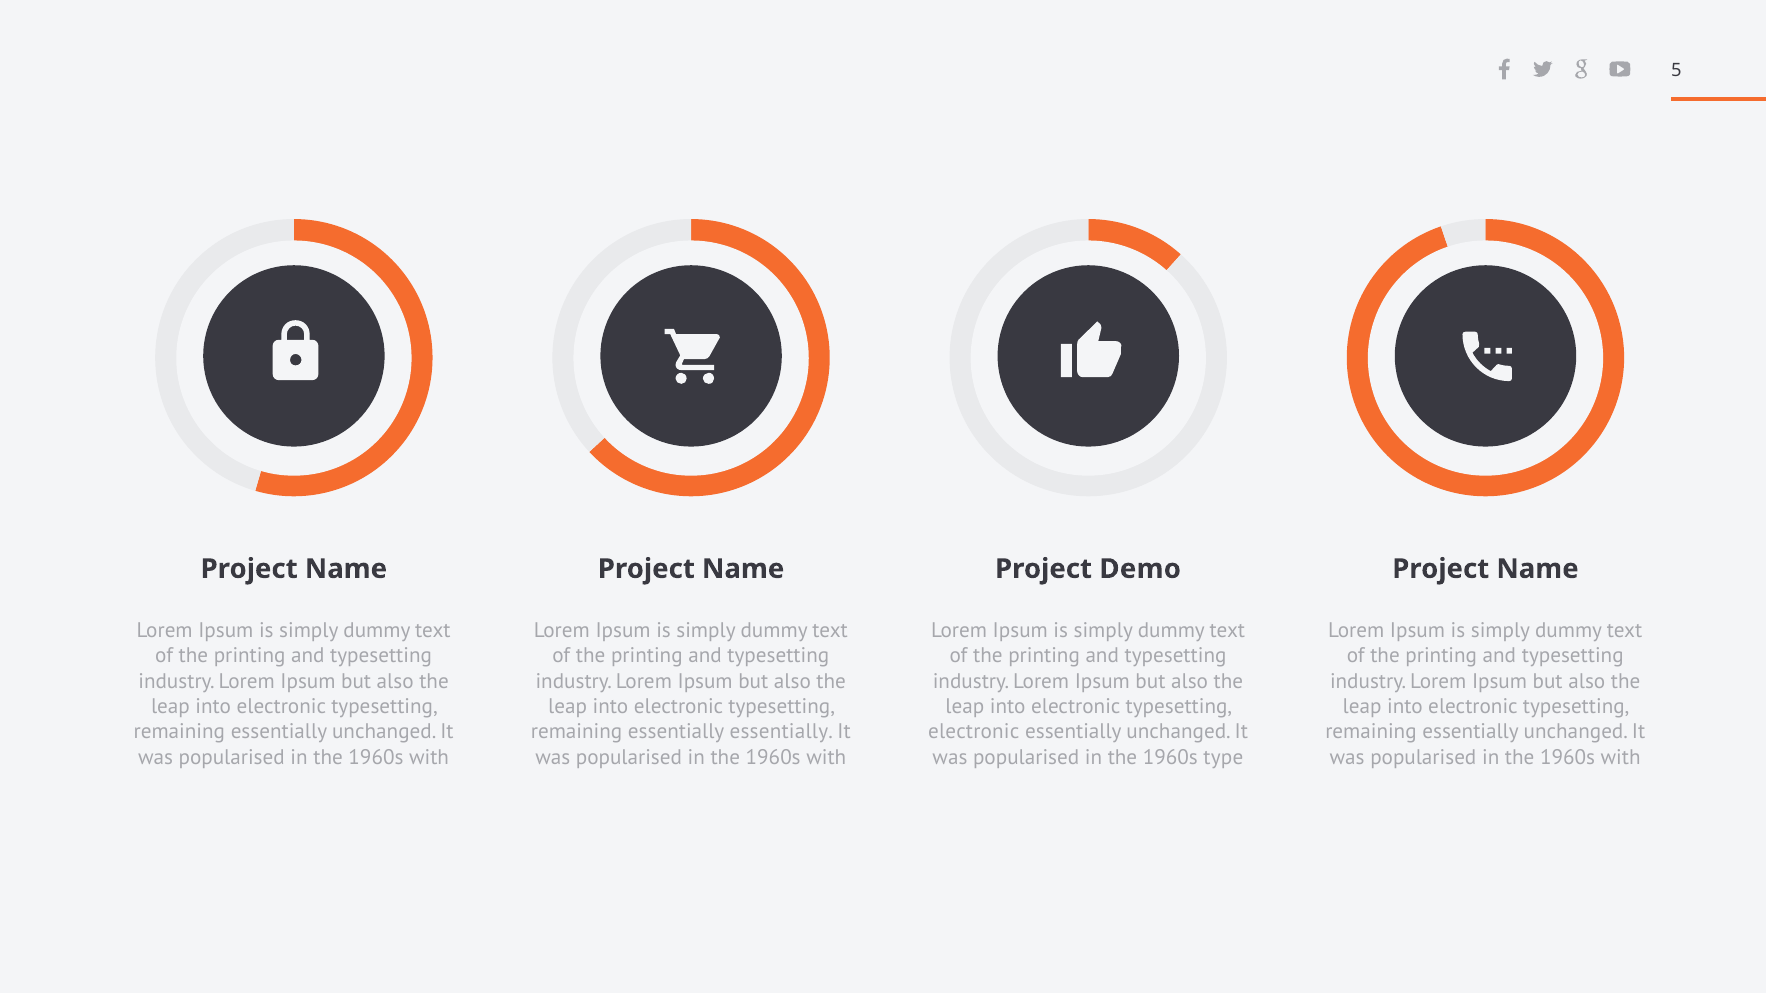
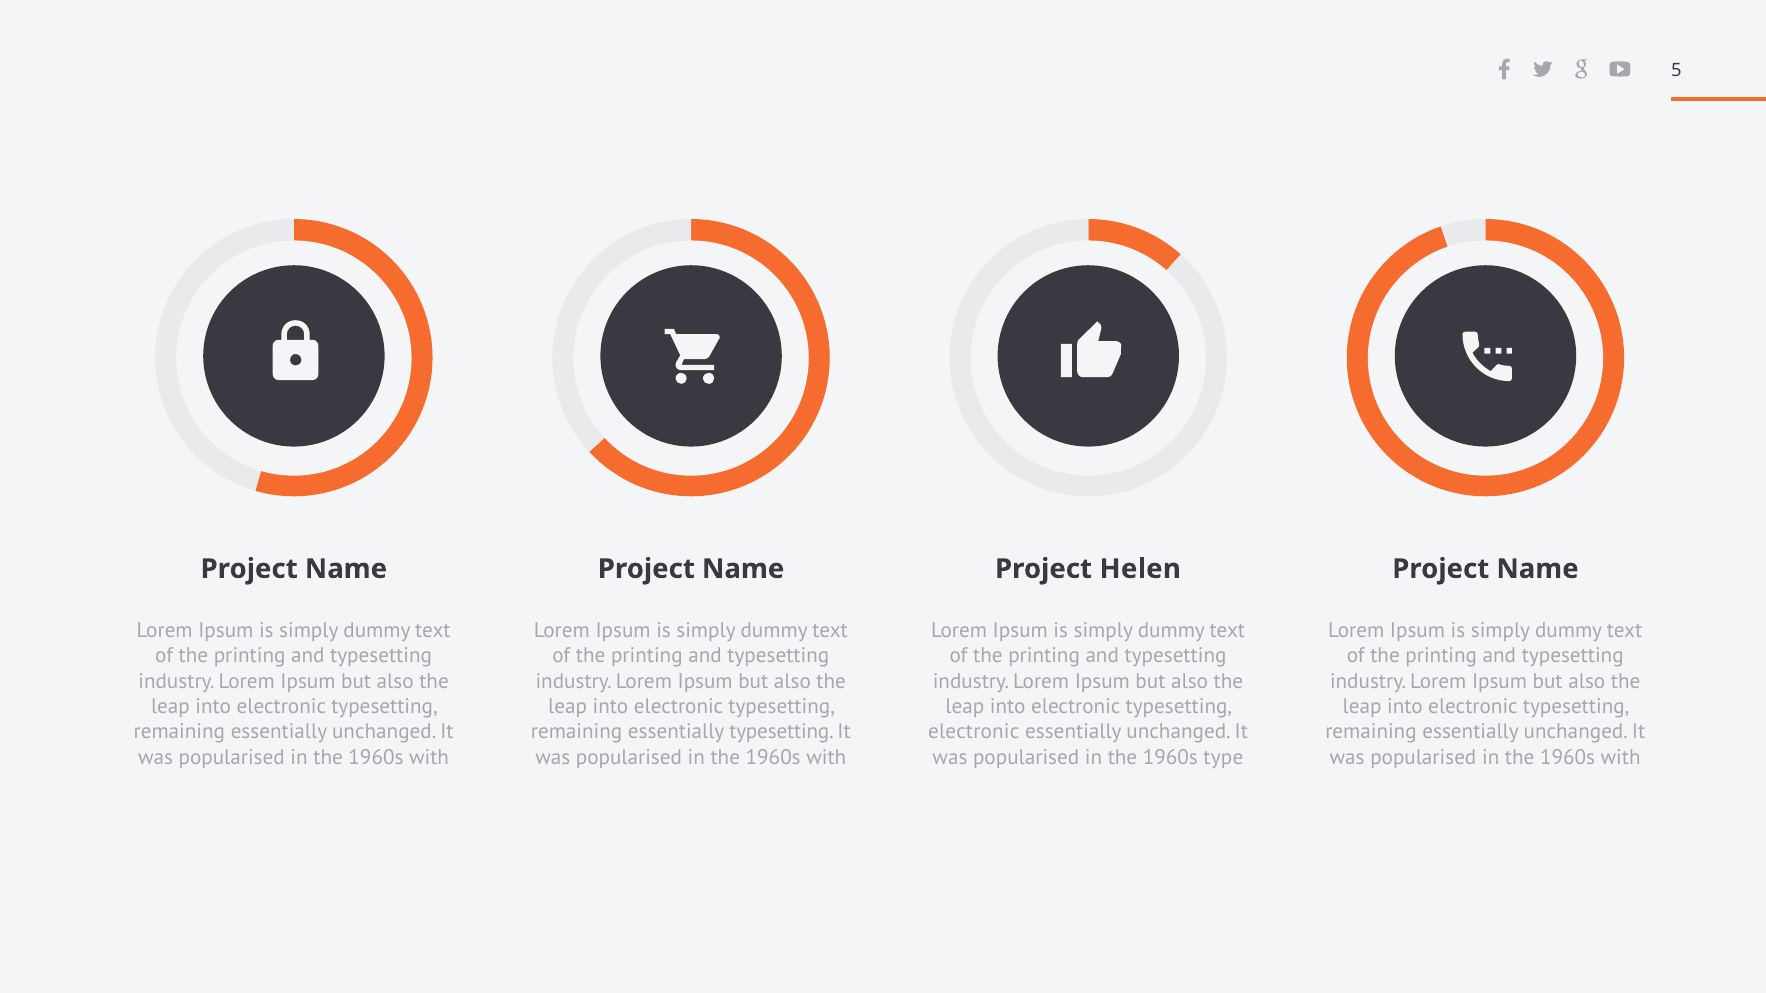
Demo: Demo -> Helen
essentially essentially: essentially -> typesetting
